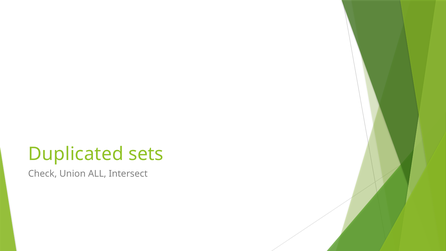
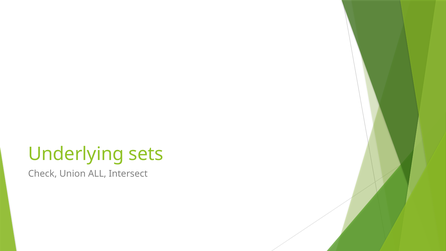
Duplicated: Duplicated -> Underlying
